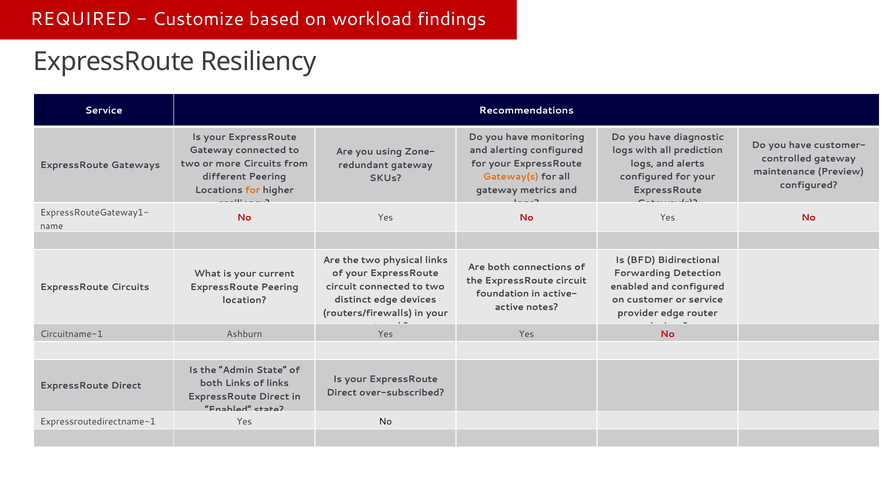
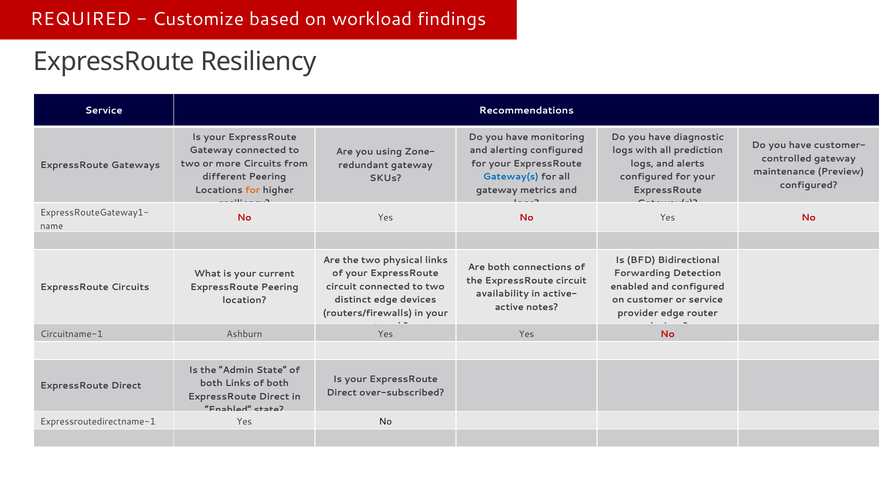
Gateway(s at (511, 177) colour: orange -> blue
foundation: foundation -> availability
Links of links: links -> both
